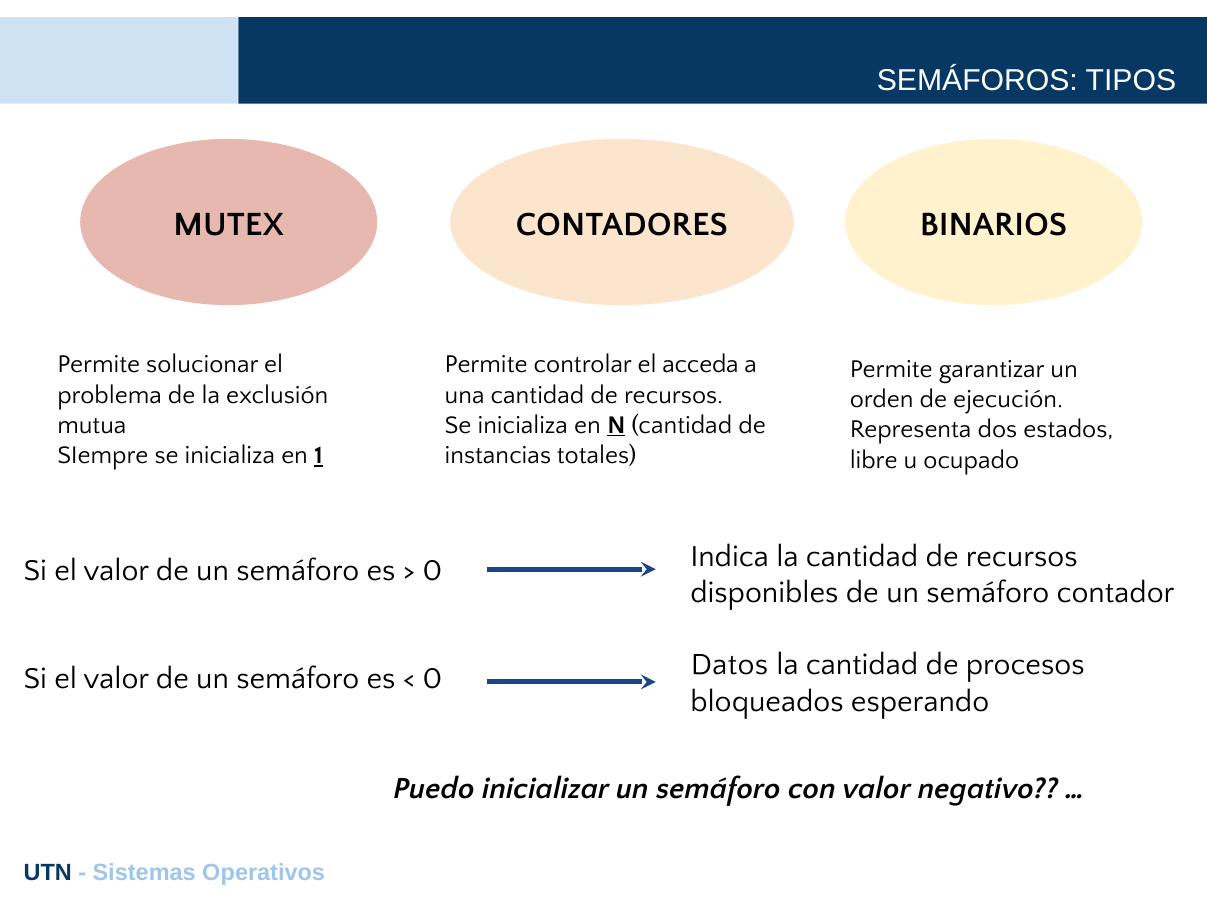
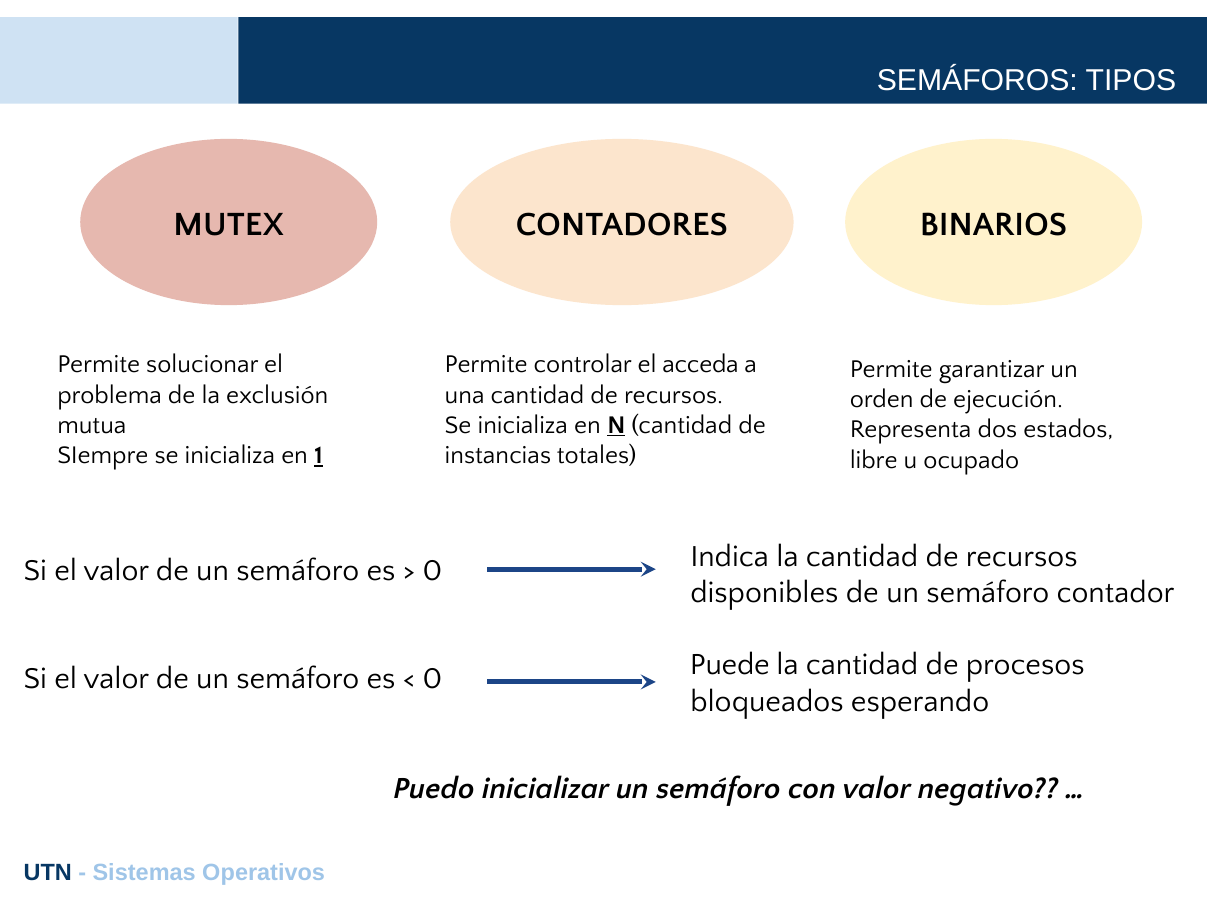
Datos: Datos -> Puede
